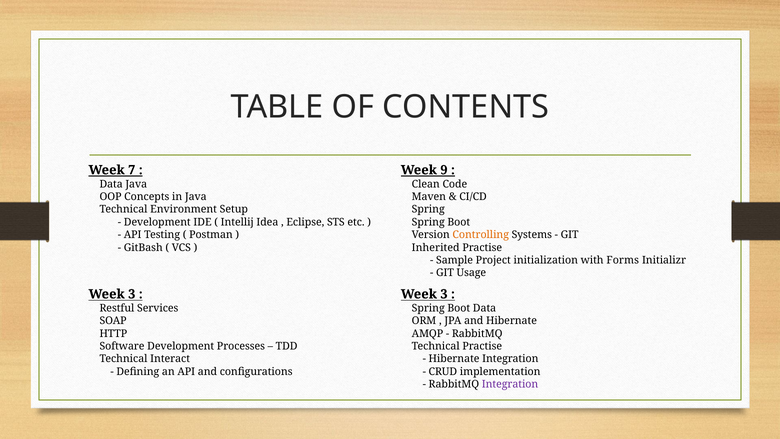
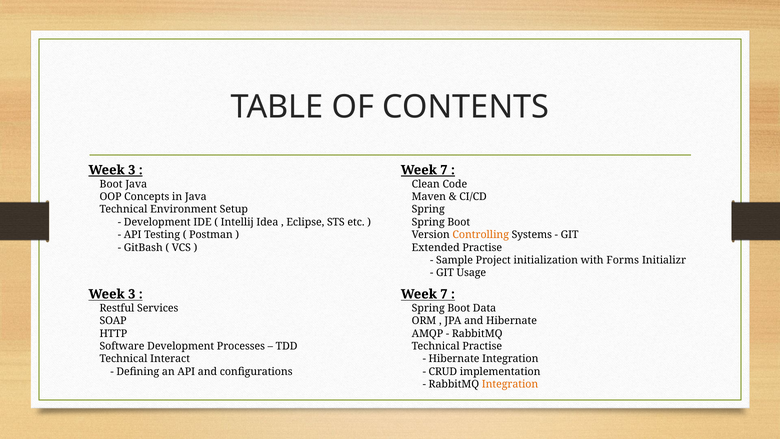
7 at (132, 170): 7 -> 3
9 at (444, 170): 9 -> 7
Data at (111, 184): Data -> Boot
Inherited: Inherited -> Extended
3 at (444, 294): 3 -> 7
Integration at (510, 384) colour: purple -> orange
